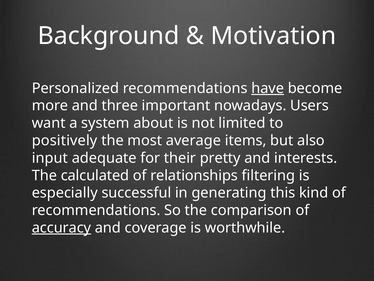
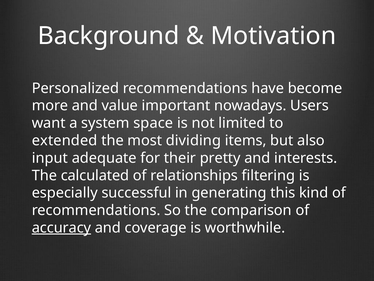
have underline: present -> none
three: three -> value
about: about -> space
positively: positively -> extended
average: average -> dividing
